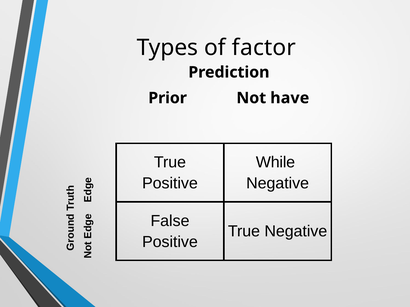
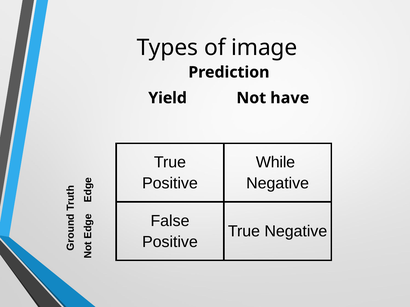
factor: factor -> image
Prior: Prior -> Yield
